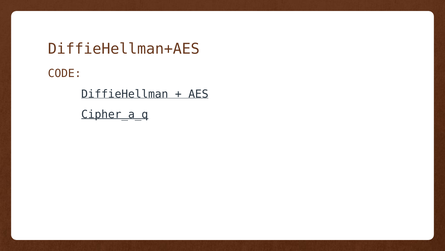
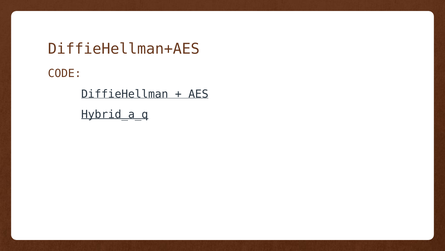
Cipher_a_q: Cipher_a_q -> Hybrid_a_q
